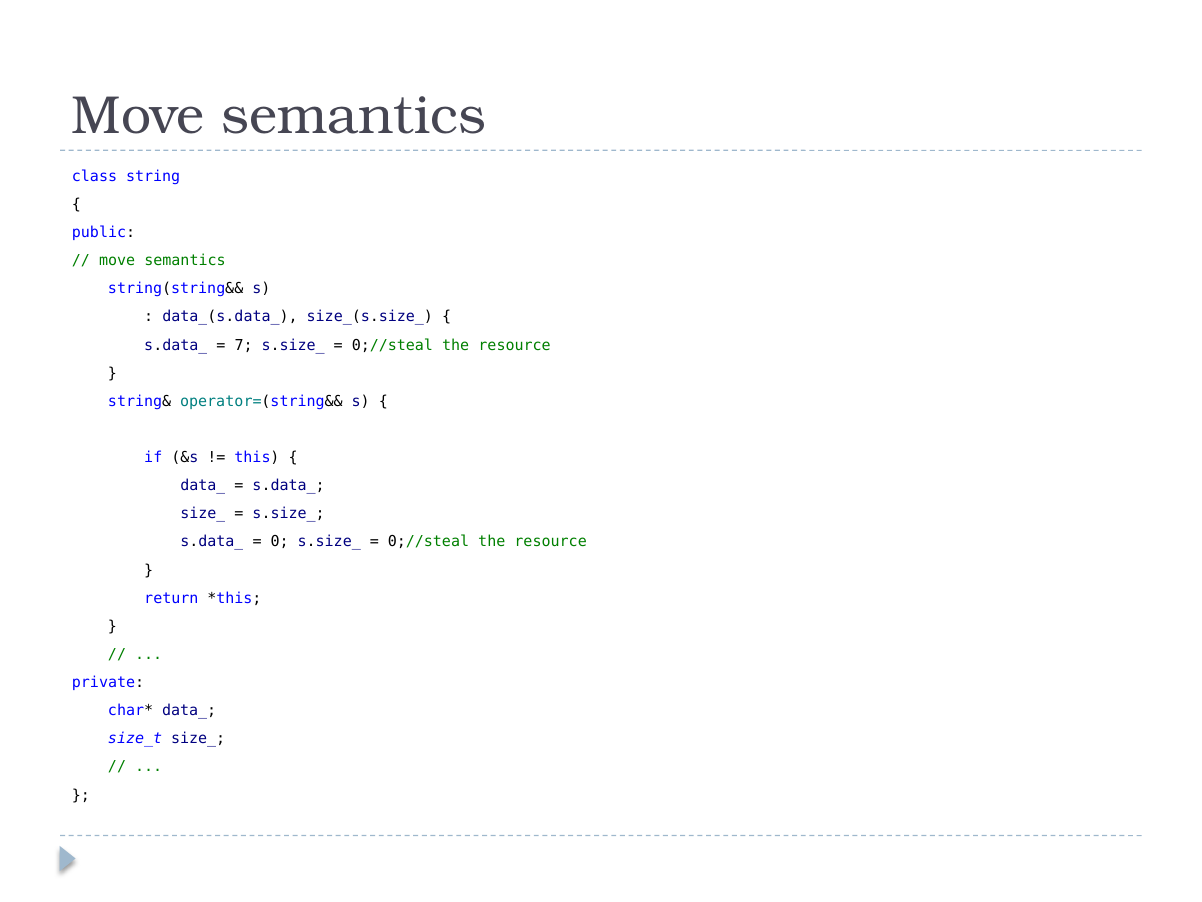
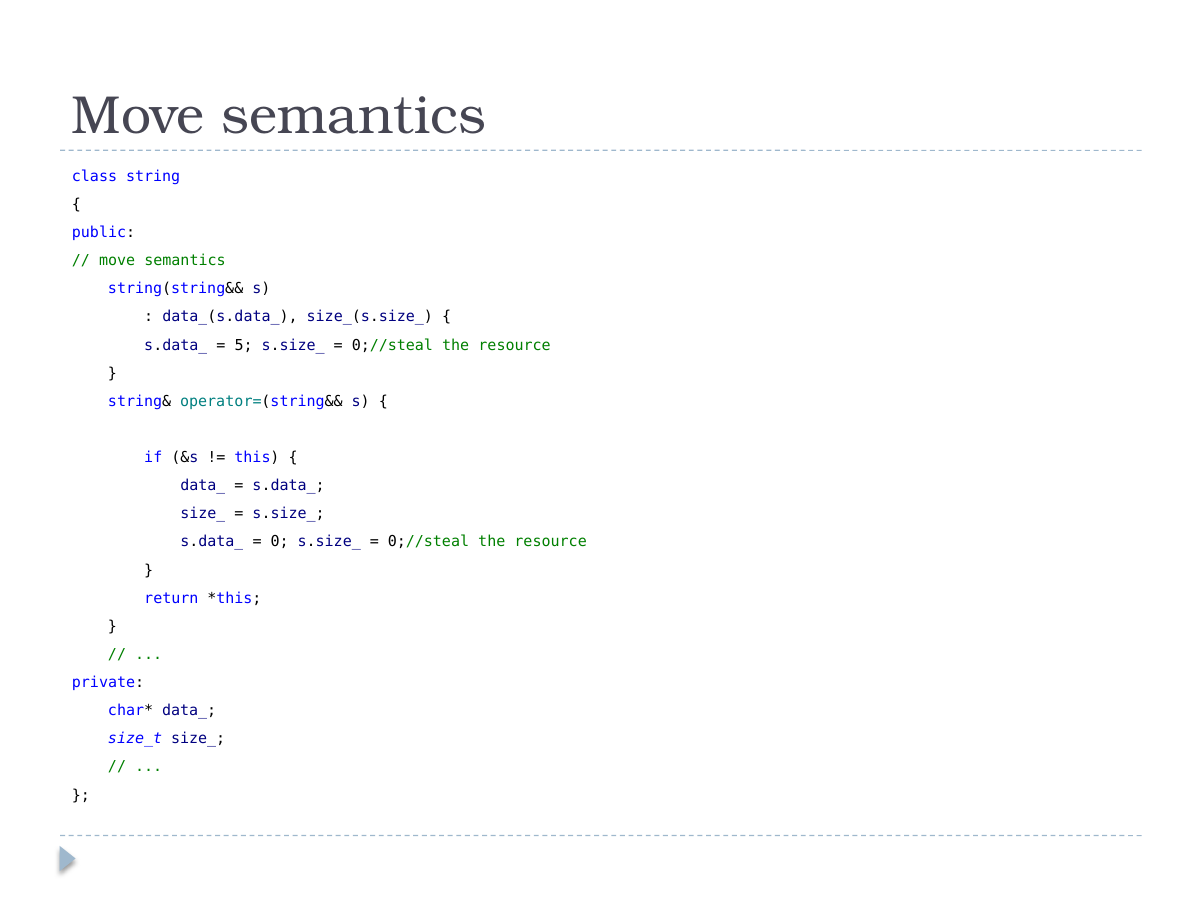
7: 7 -> 5
